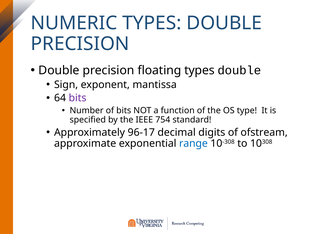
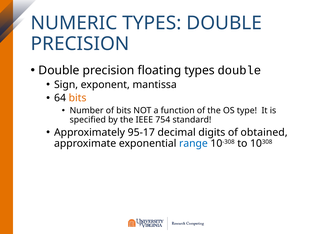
bits at (78, 98) colour: purple -> orange
96-17: 96-17 -> 95-17
ofstream: ofstream -> obtained
